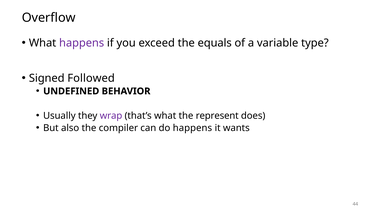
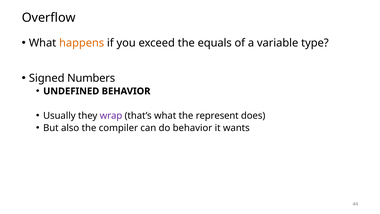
happens at (82, 43) colour: purple -> orange
Followed: Followed -> Numbers
do happens: happens -> behavior
